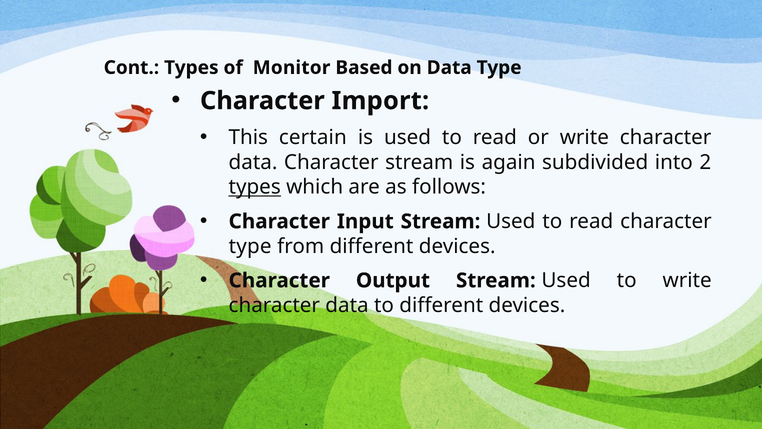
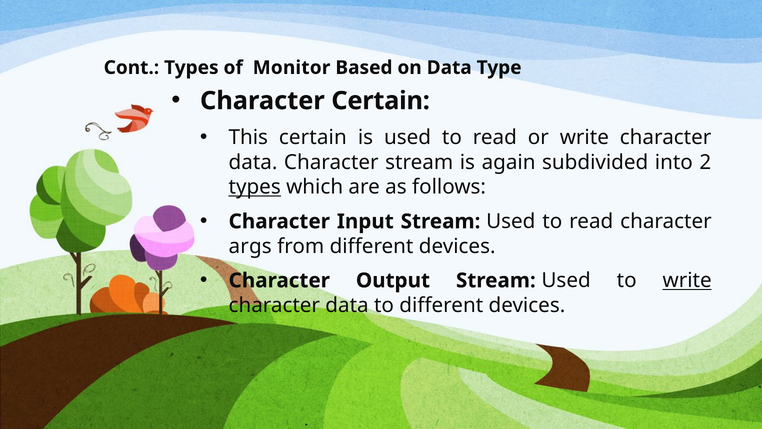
Character Import: Import -> Certain
type at (250, 246): type -> args
write at (687, 280) underline: none -> present
